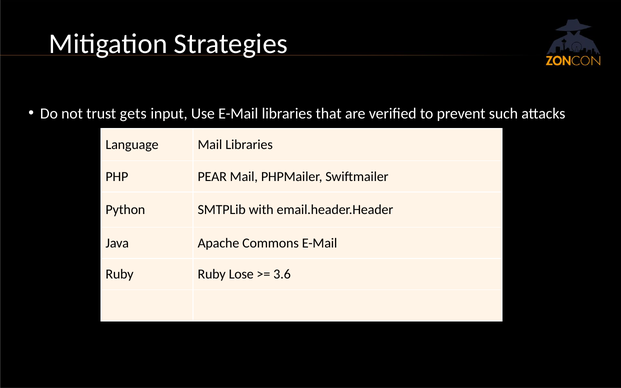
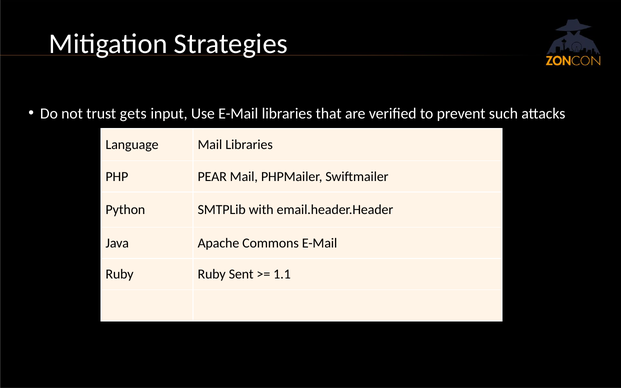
Lose: Lose -> Sent
3.6: 3.6 -> 1.1
